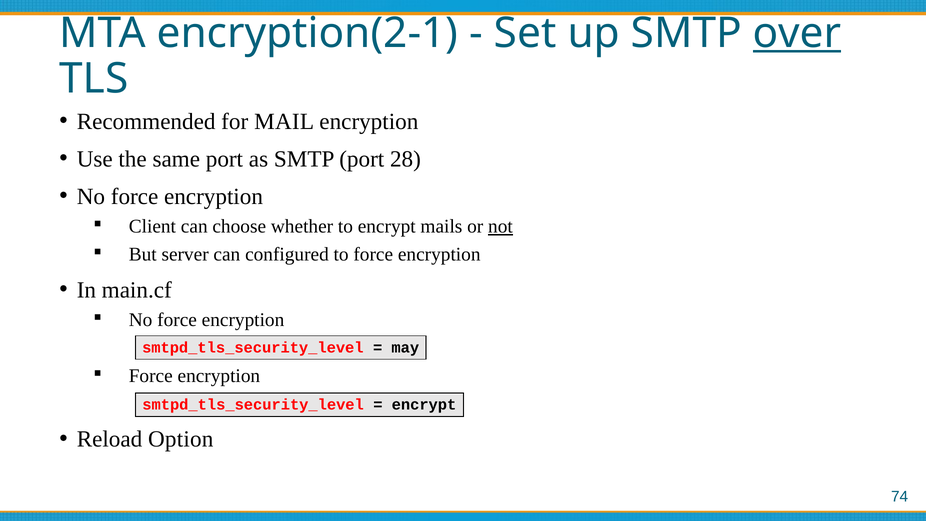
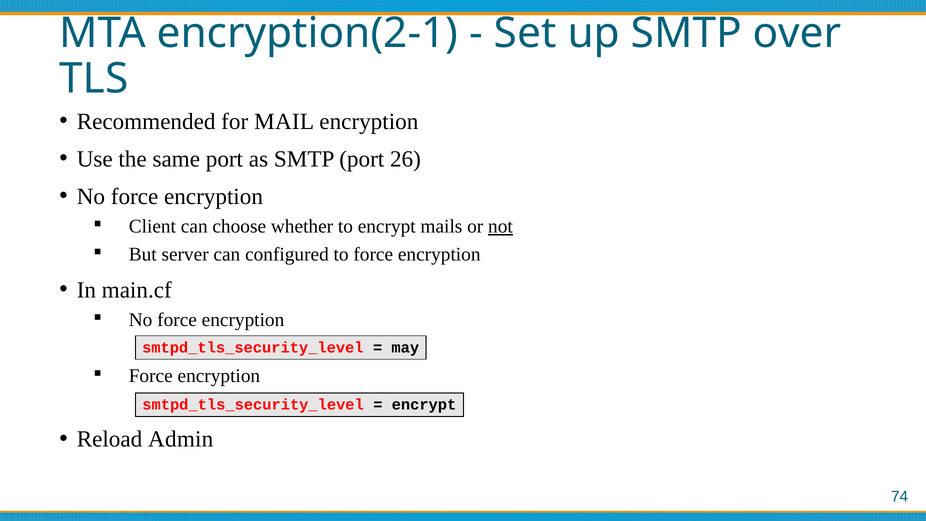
over underline: present -> none
28: 28 -> 26
Option: Option -> Admin
